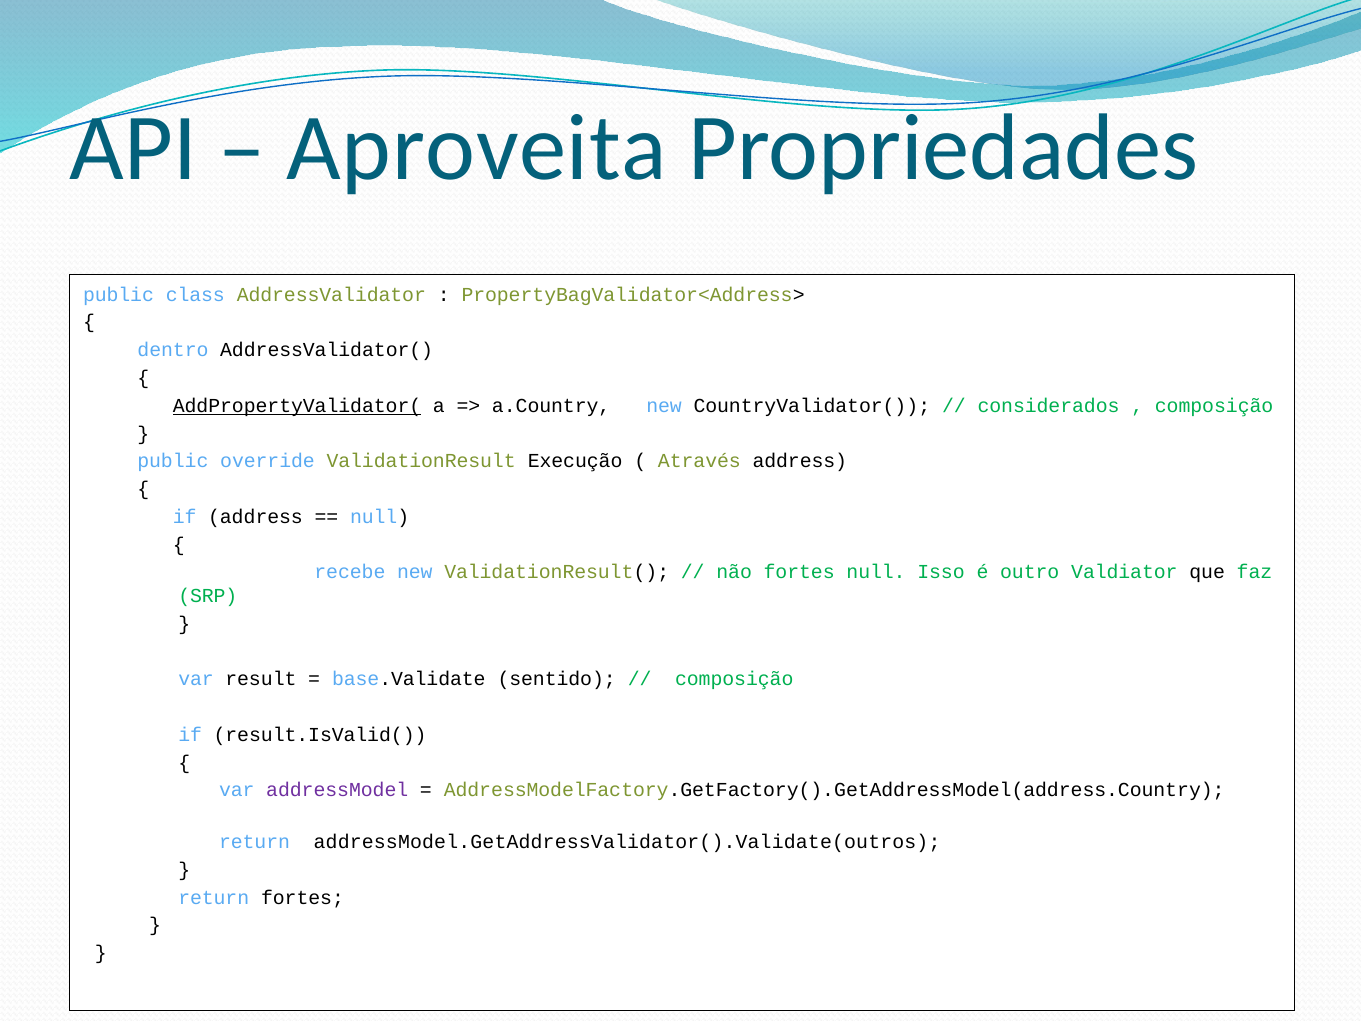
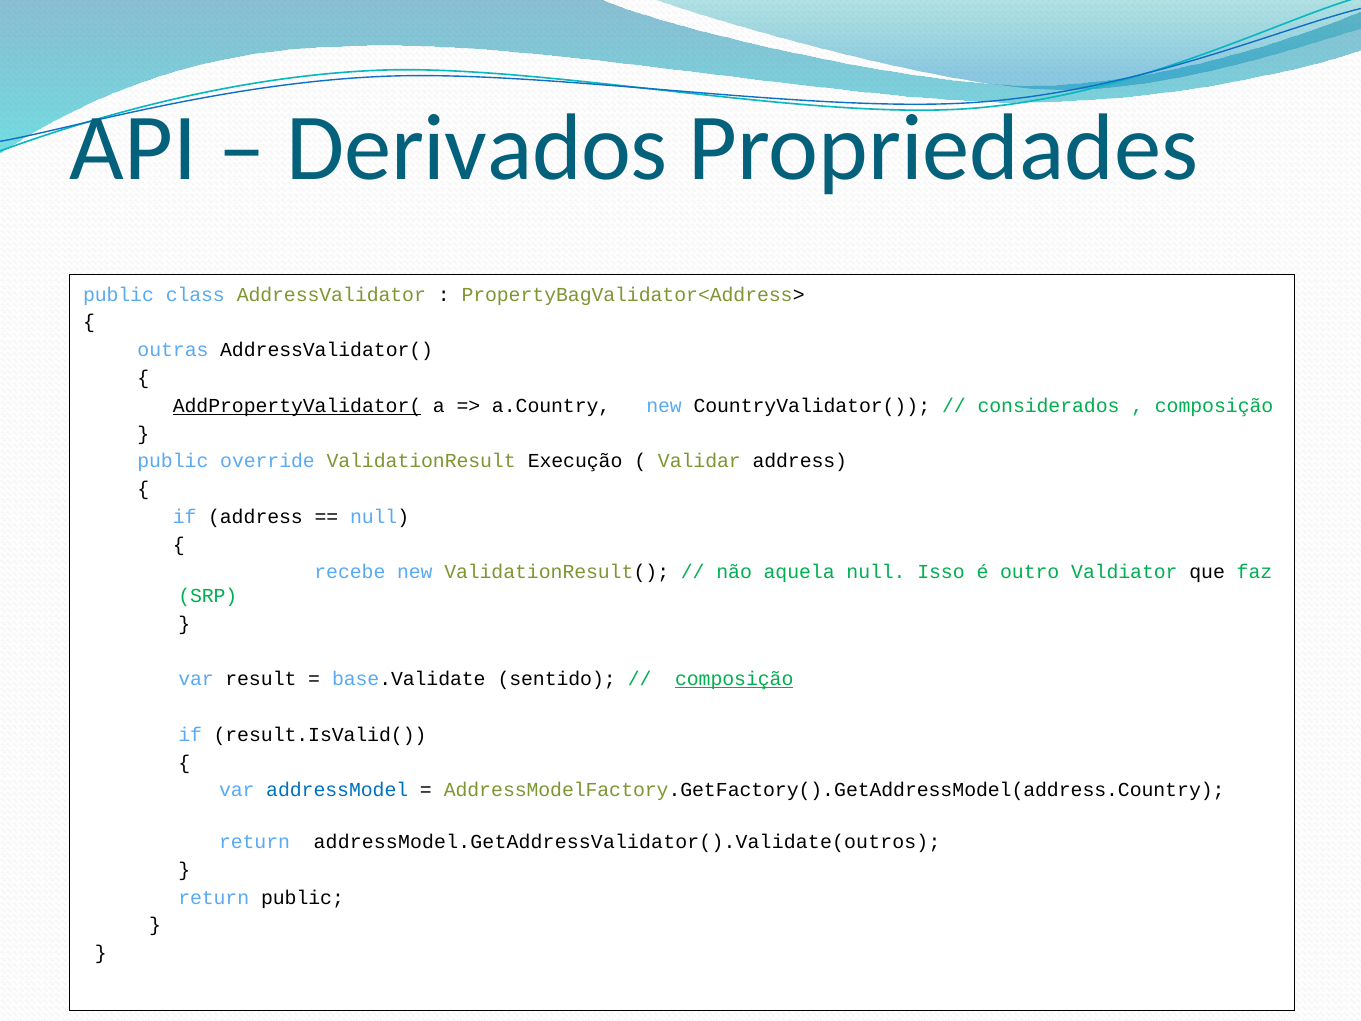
Aproveita: Aproveita -> Derivados
dentro: dentro -> outras
Através: Através -> Validar
não fortes: fortes -> aquela
composição at (734, 679) underline: none -> present
addressModel colour: purple -> blue
return fortes: fortes -> public
